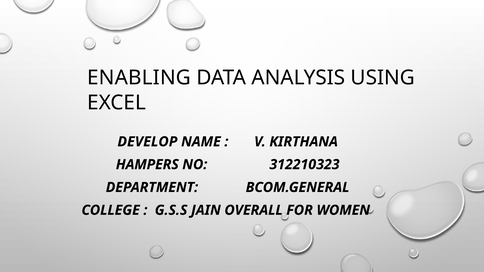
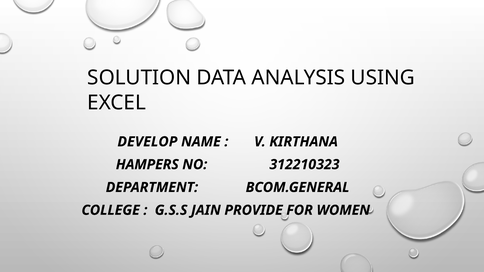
ENABLING: ENABLING -> SOLUTION
OVERALL: OVERALL -> PROVIDE
